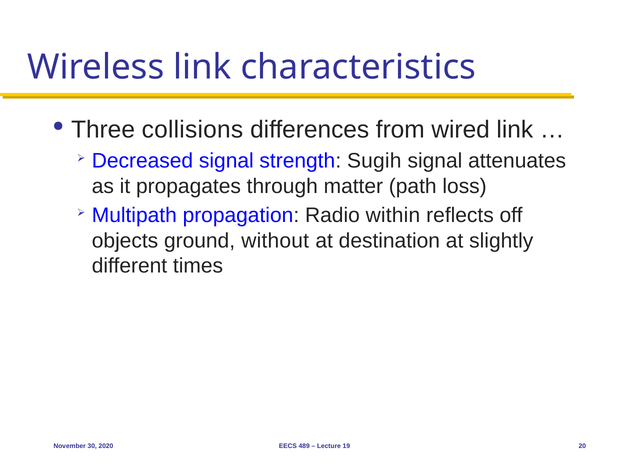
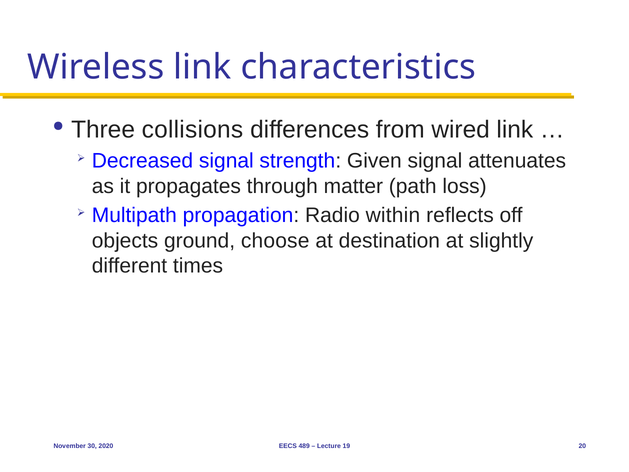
Sugih: Sugih -> Given
without: without -> choose
